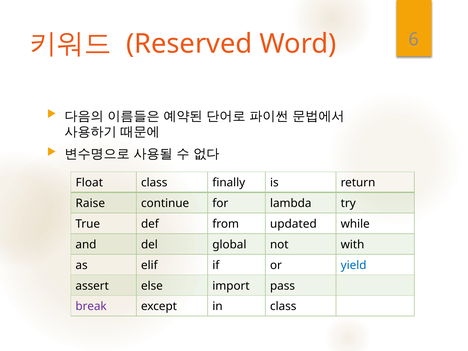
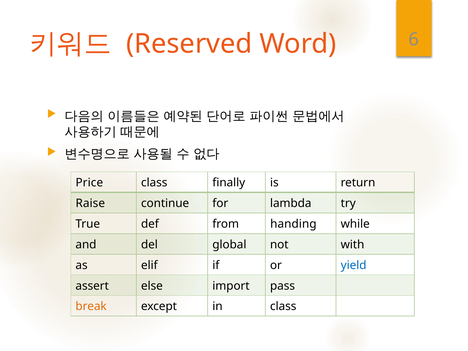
Float: Float -> Price
updated: updated -> handing
break colour: purple -> orange
